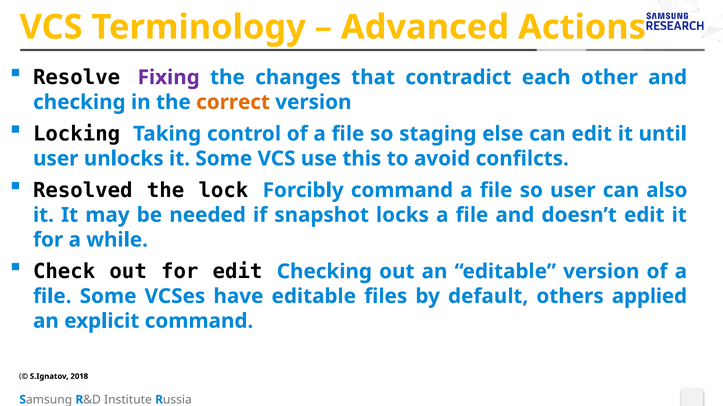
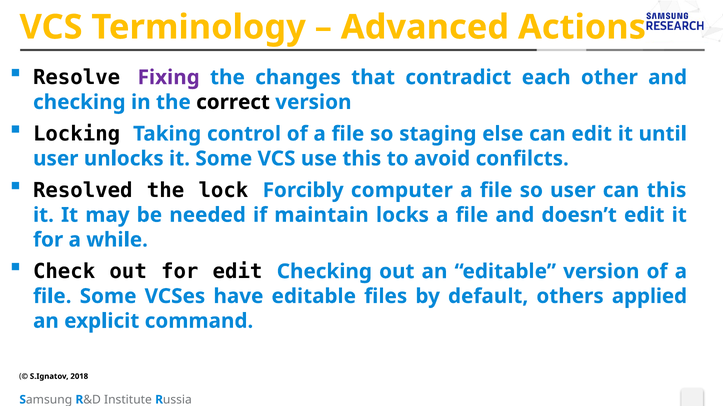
correct colour: orange -> black
Forcibly command: command -> computer
can also: also -> this
snapshot: snapshot -> maintain
